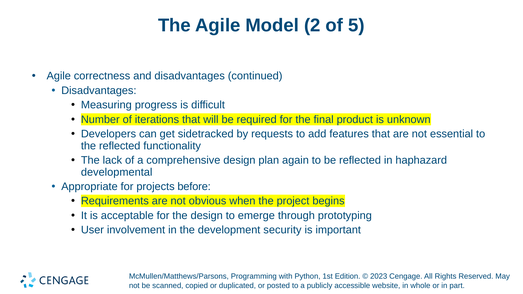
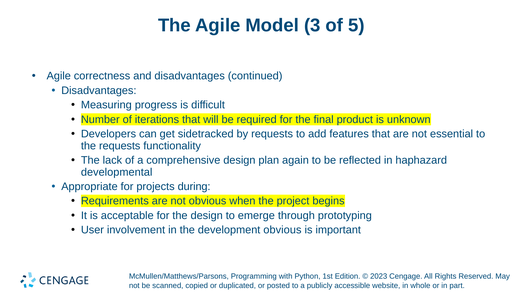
2: 2 -> 3
the reflected: reflected -> requests
before: before -> during
development security: security -> obvious
